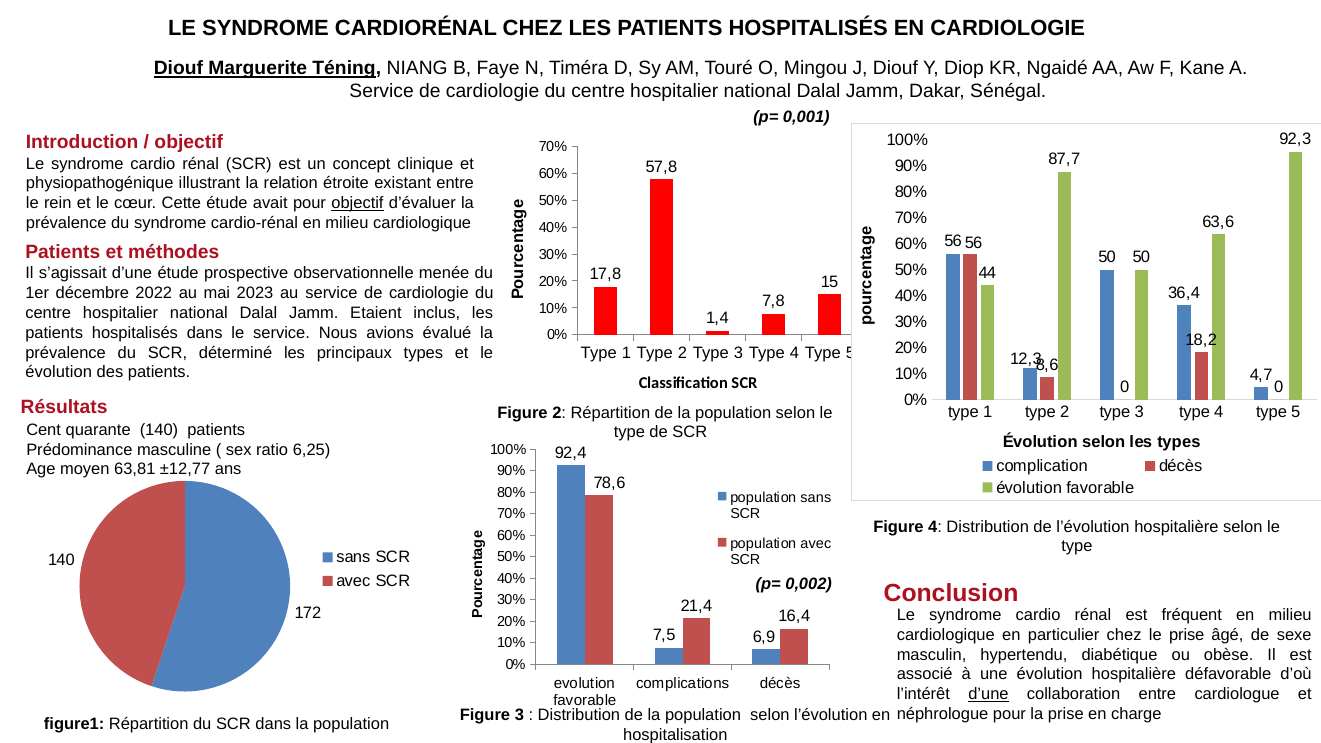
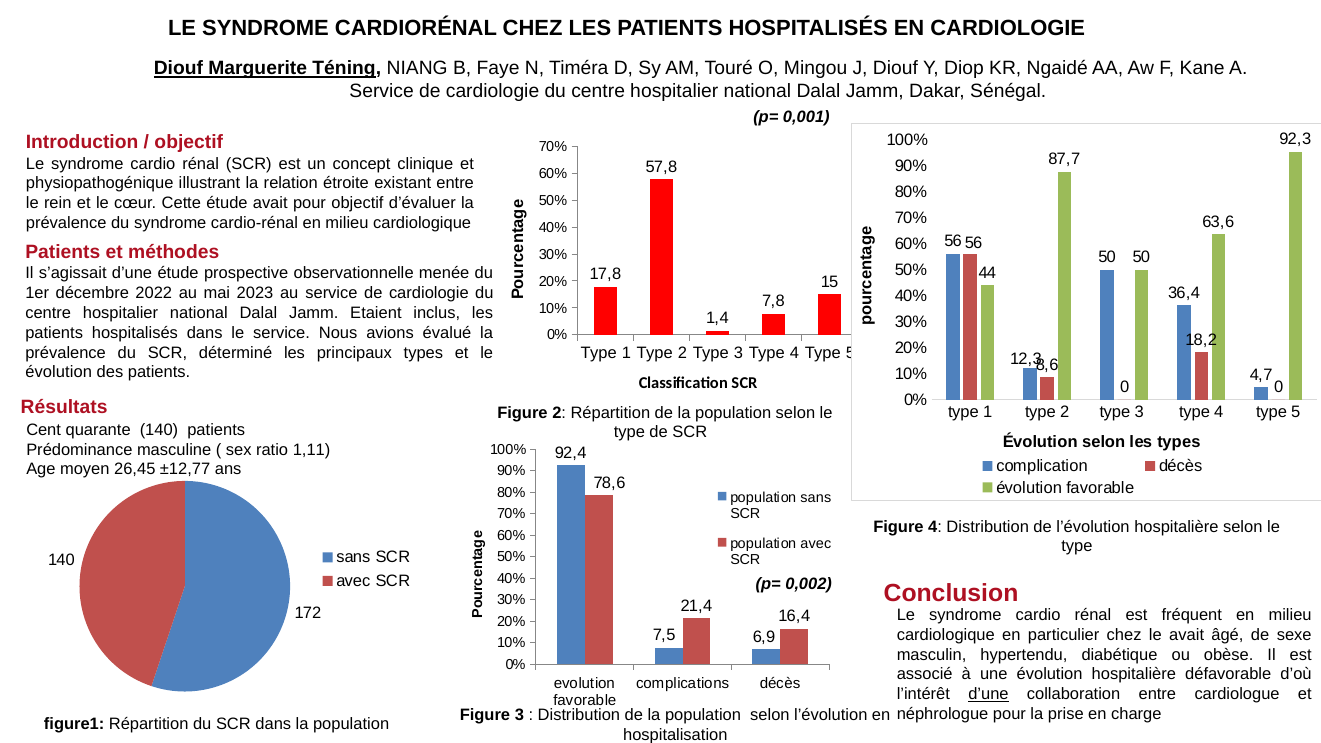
objectif at (357, 203) underline: present -> none
6,25: 6,25 -> 1,11
63,81: 63,81 -> 26,45
le prise: prise -> avait
